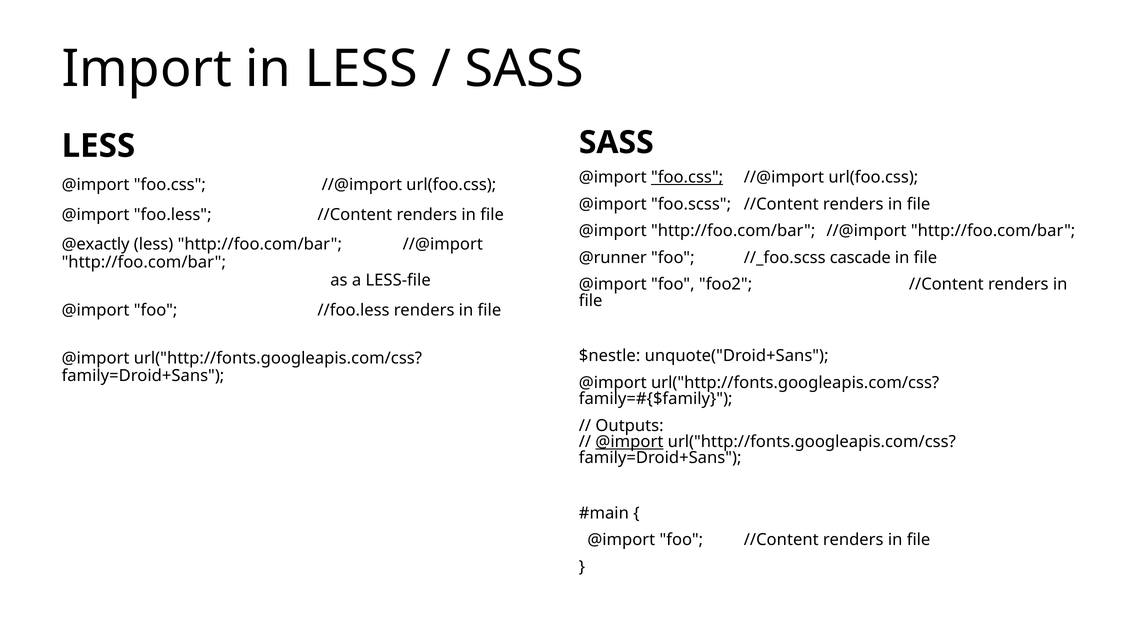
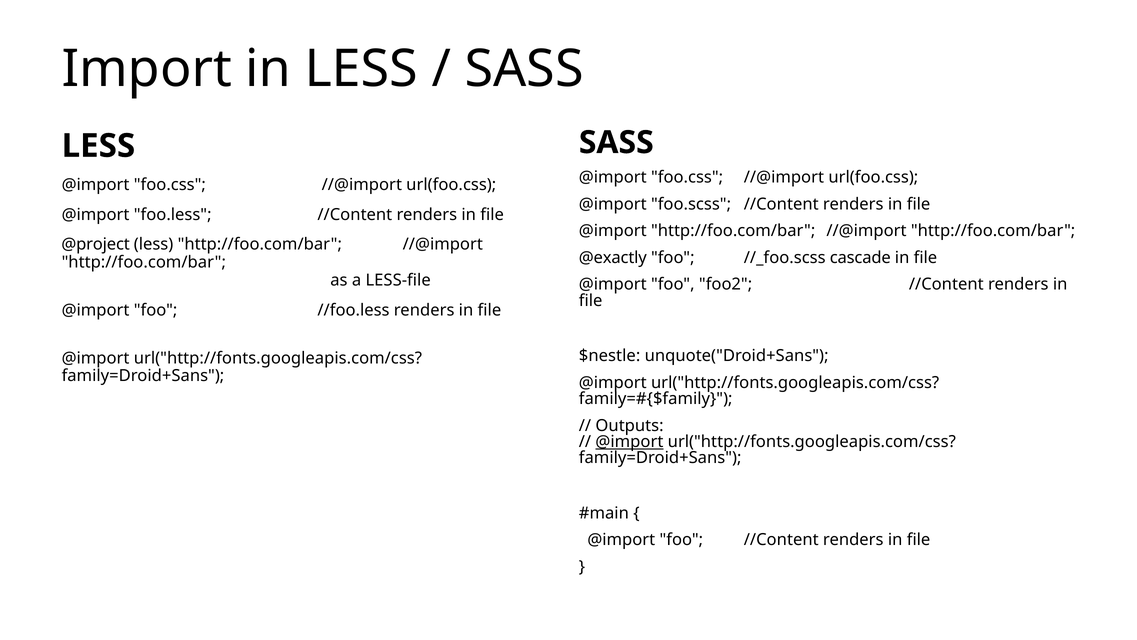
foo.css at (687, 177) underline: present -> none
@exactly: @exactly -> @project
@runner: @runner -> @exactly
